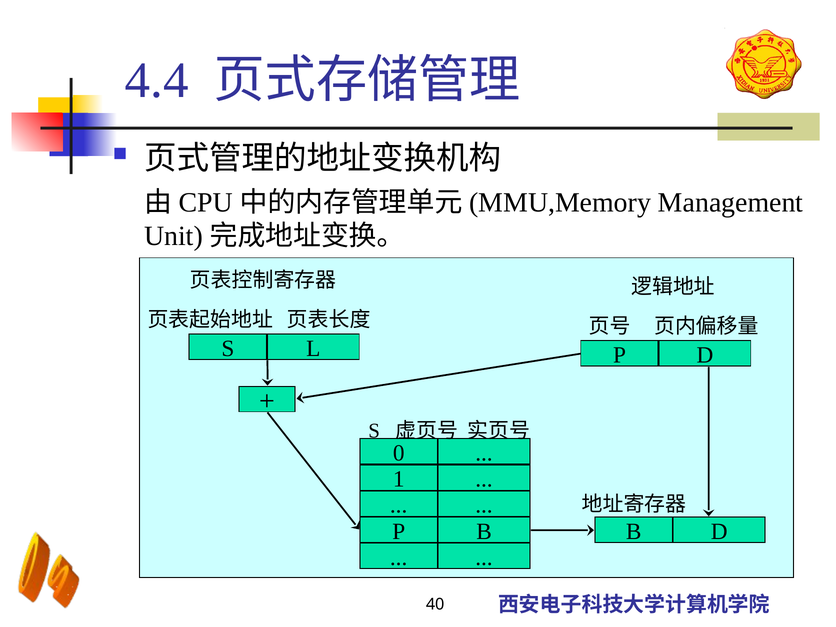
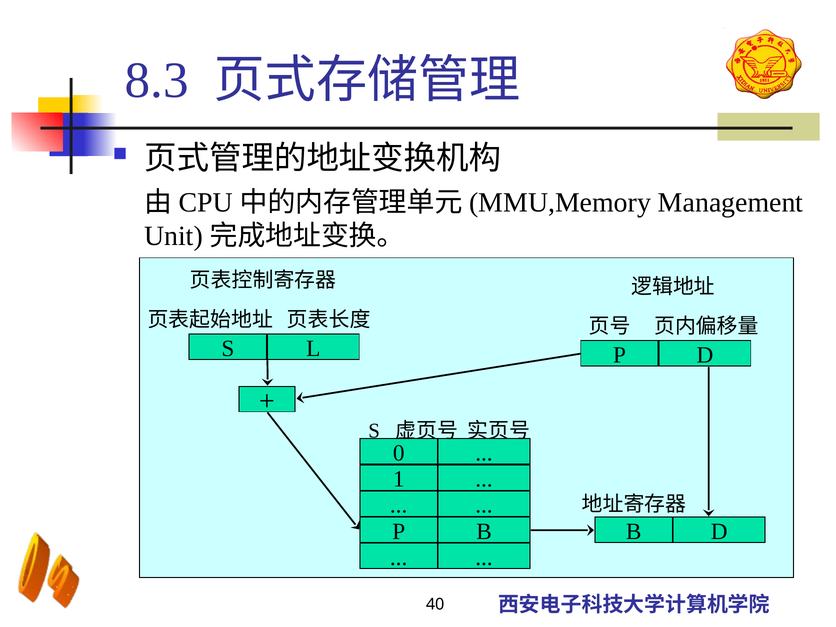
4.4: 4.4 -> 8.3
